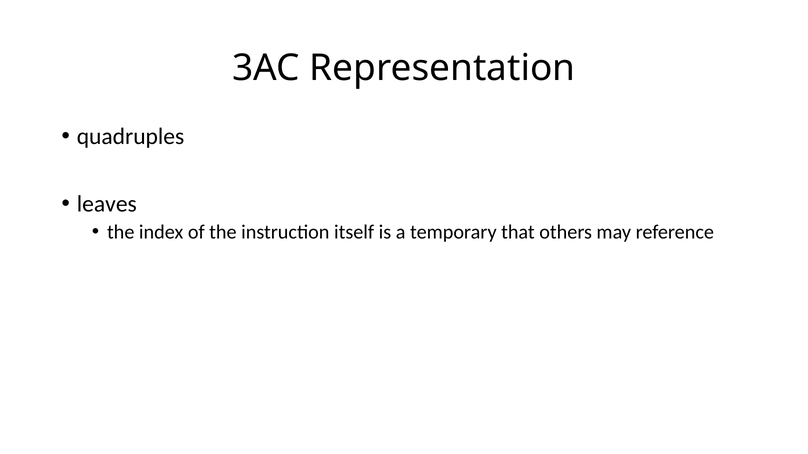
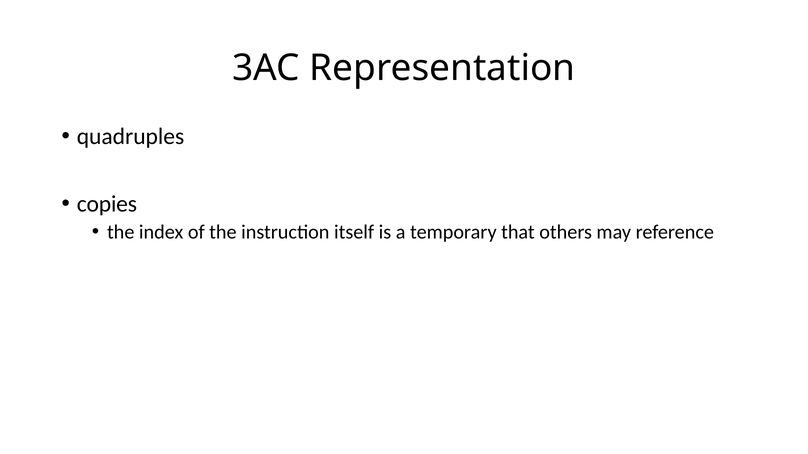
leaves: leaves -> copies
